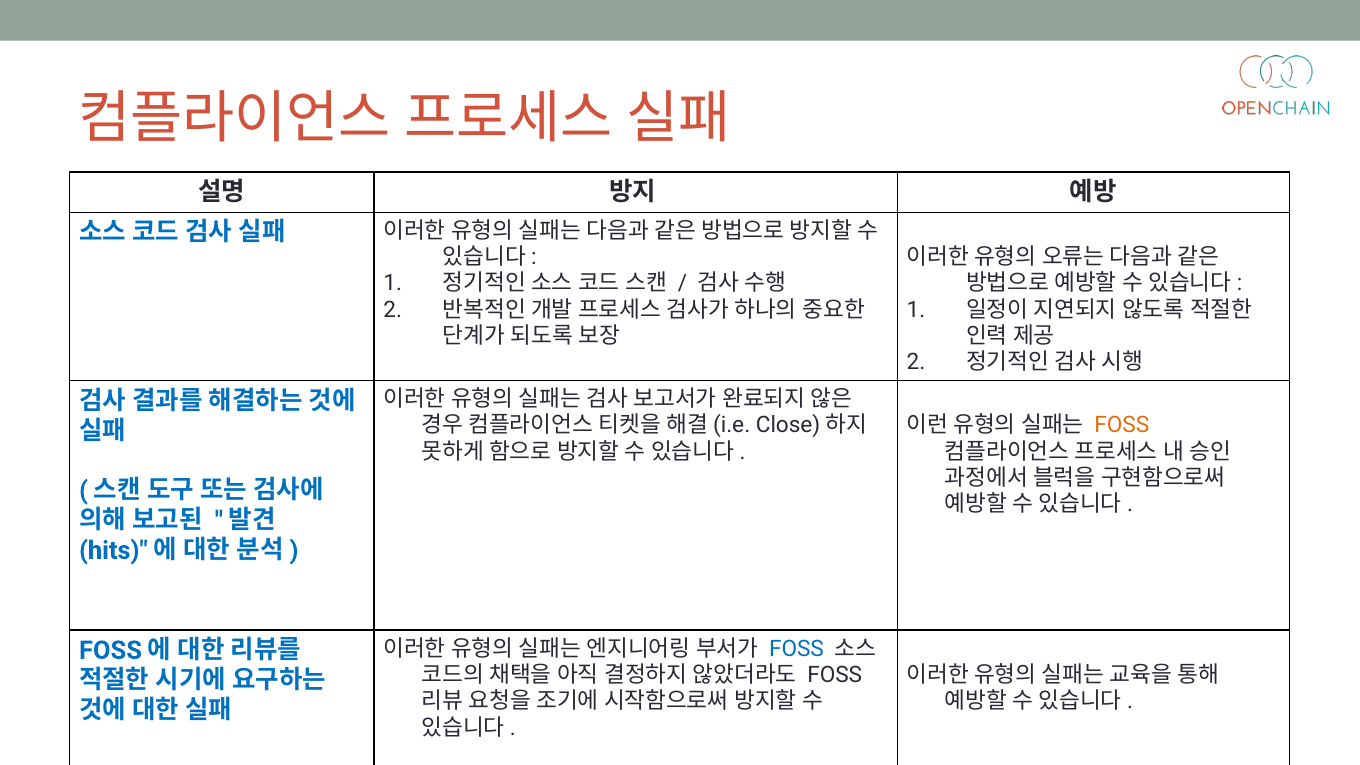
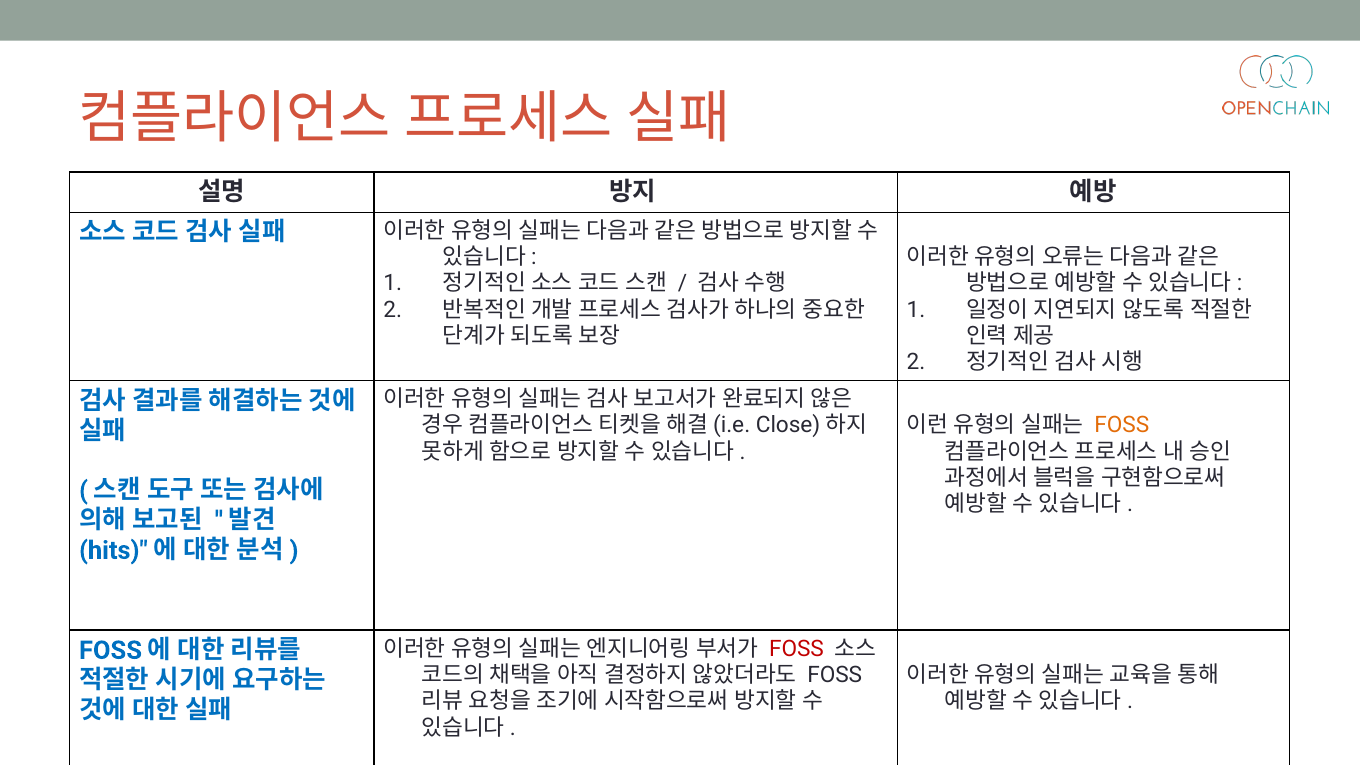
FOSS at (797, 649) colour: blue -> red
